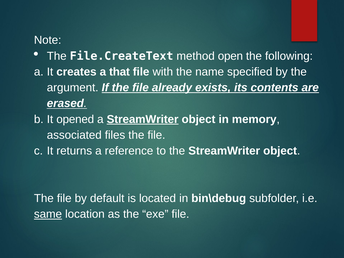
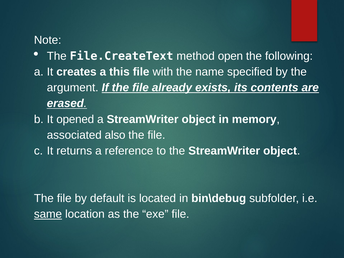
that: that -> this
StreamWriter at (143, 119) underline: present -> none
files: files -> also
